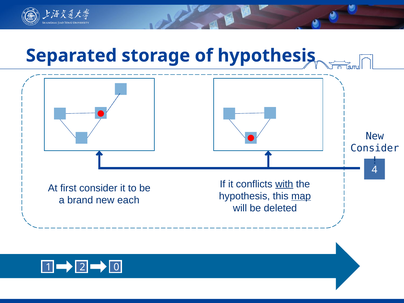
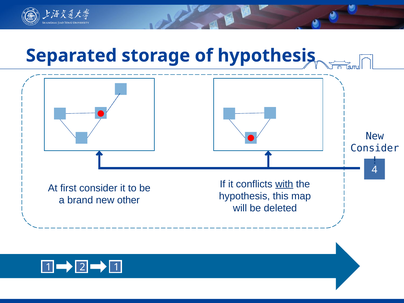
map underline: present -> none
each: each -> other
2 0: 0 -> 1
